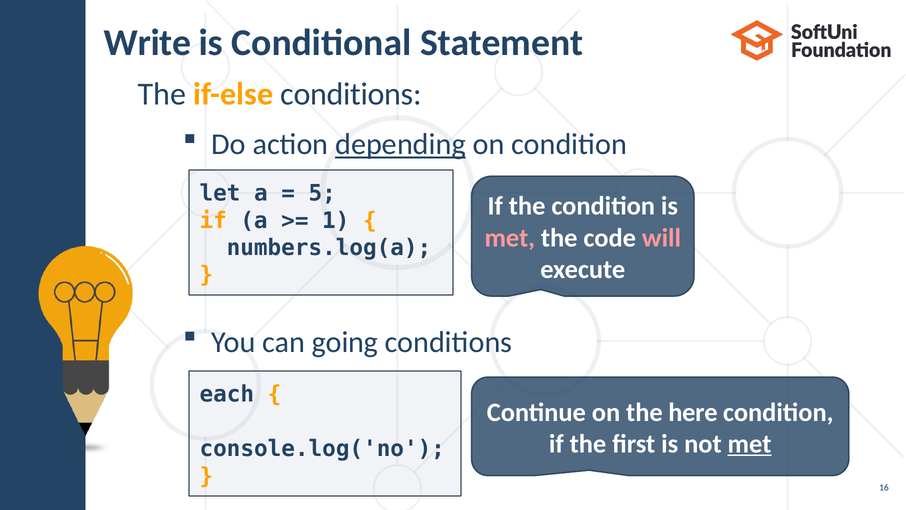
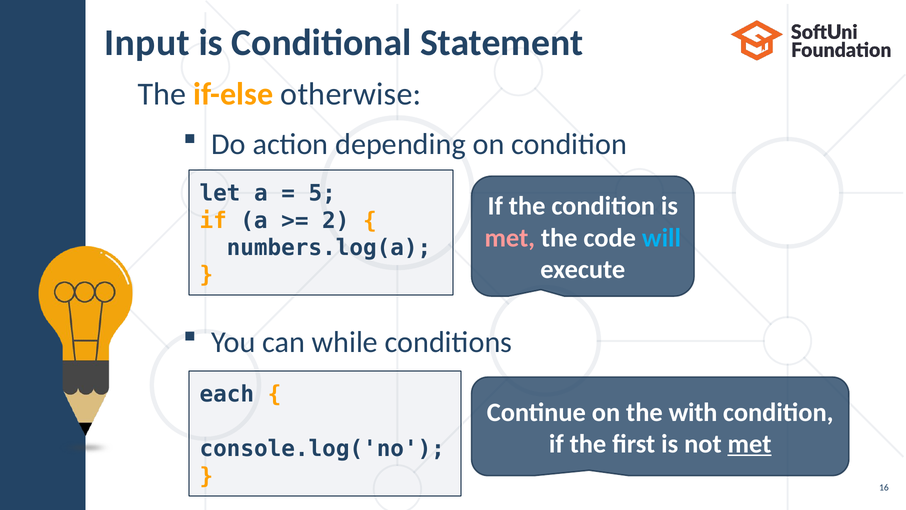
Write: Write -> Input
if-else conditions: conditions -> otherwise
depending underline: present -> none
1: 1 -> 2
will colour: pink -> light blue
going: going -> while
here: here -> with
